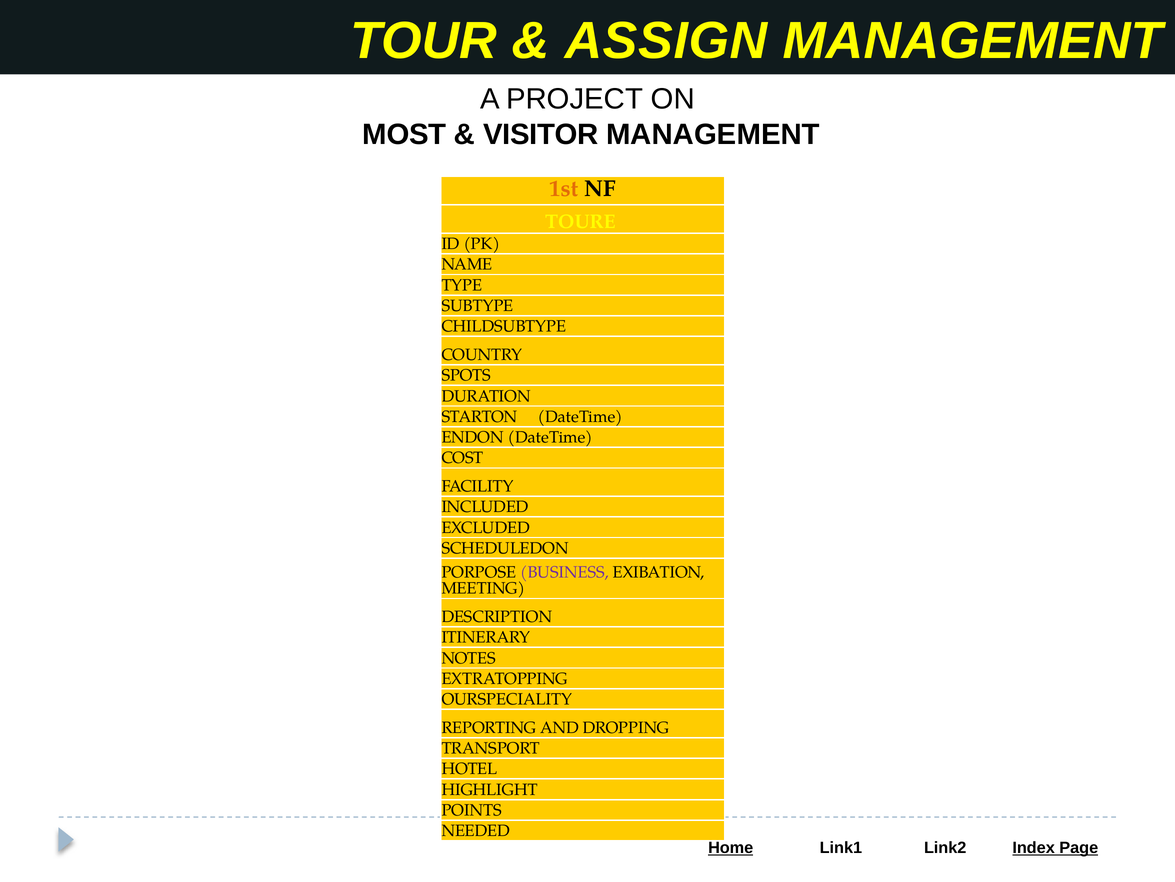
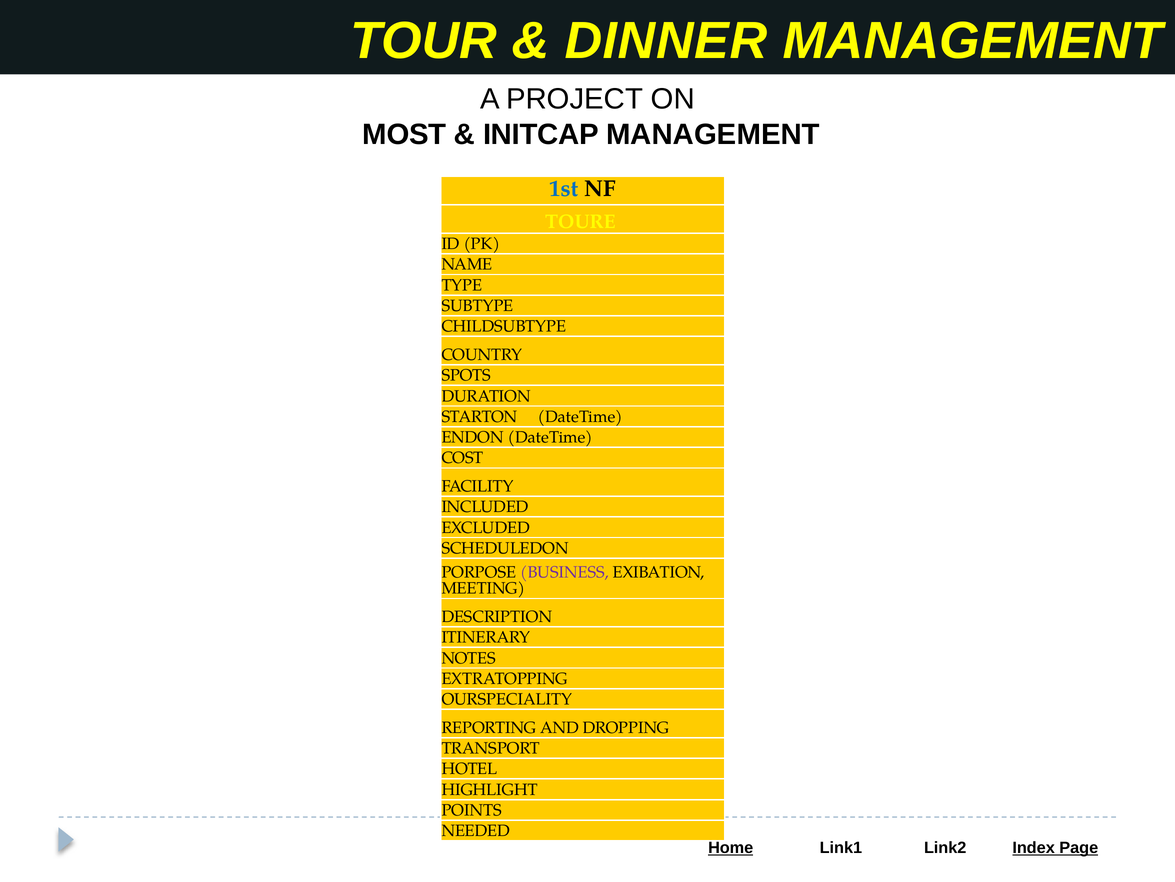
ASSIGN: ASSIGN -> DINNER
VISITOR: VISITOR -> INITCAP
1st colour: orange -> blue
